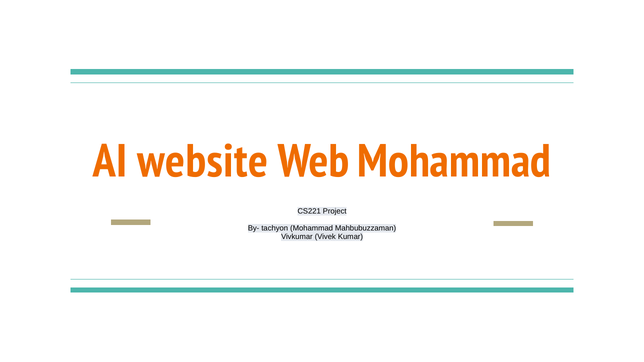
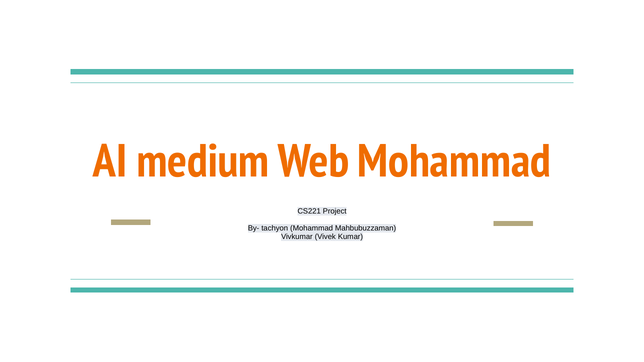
website: website -> medium
